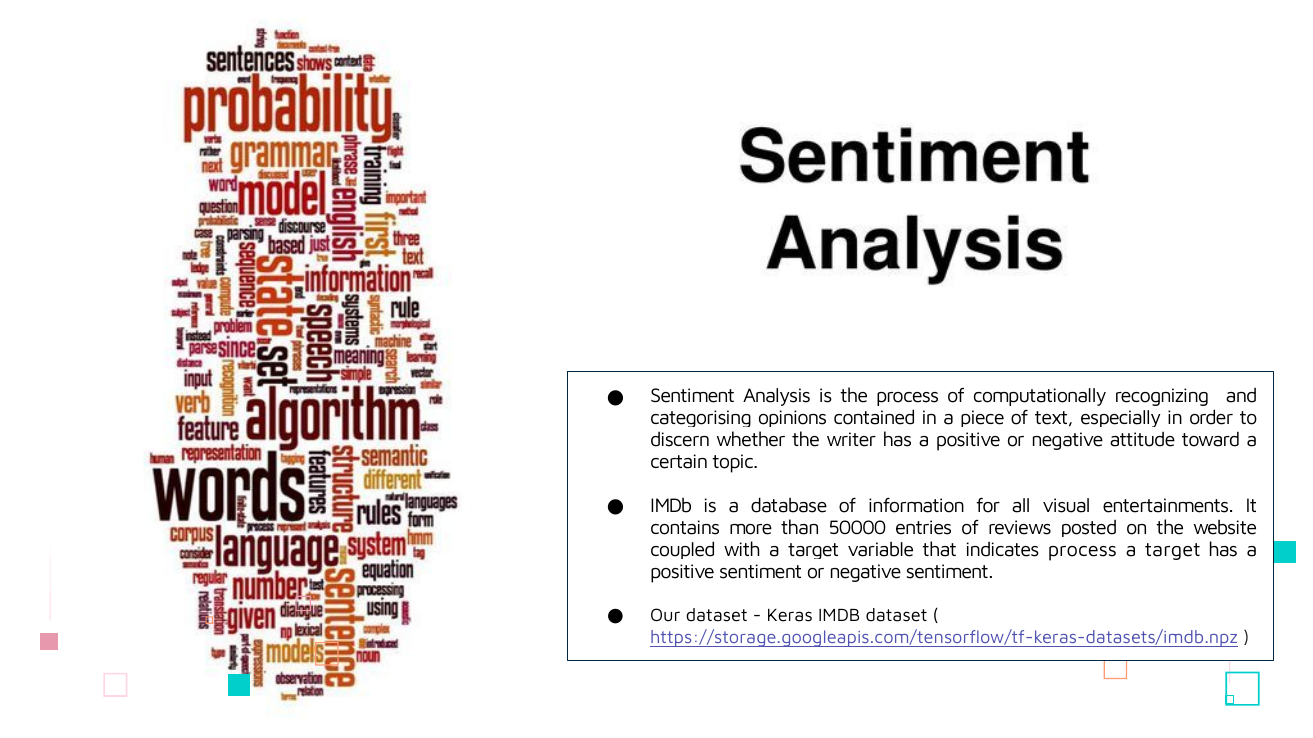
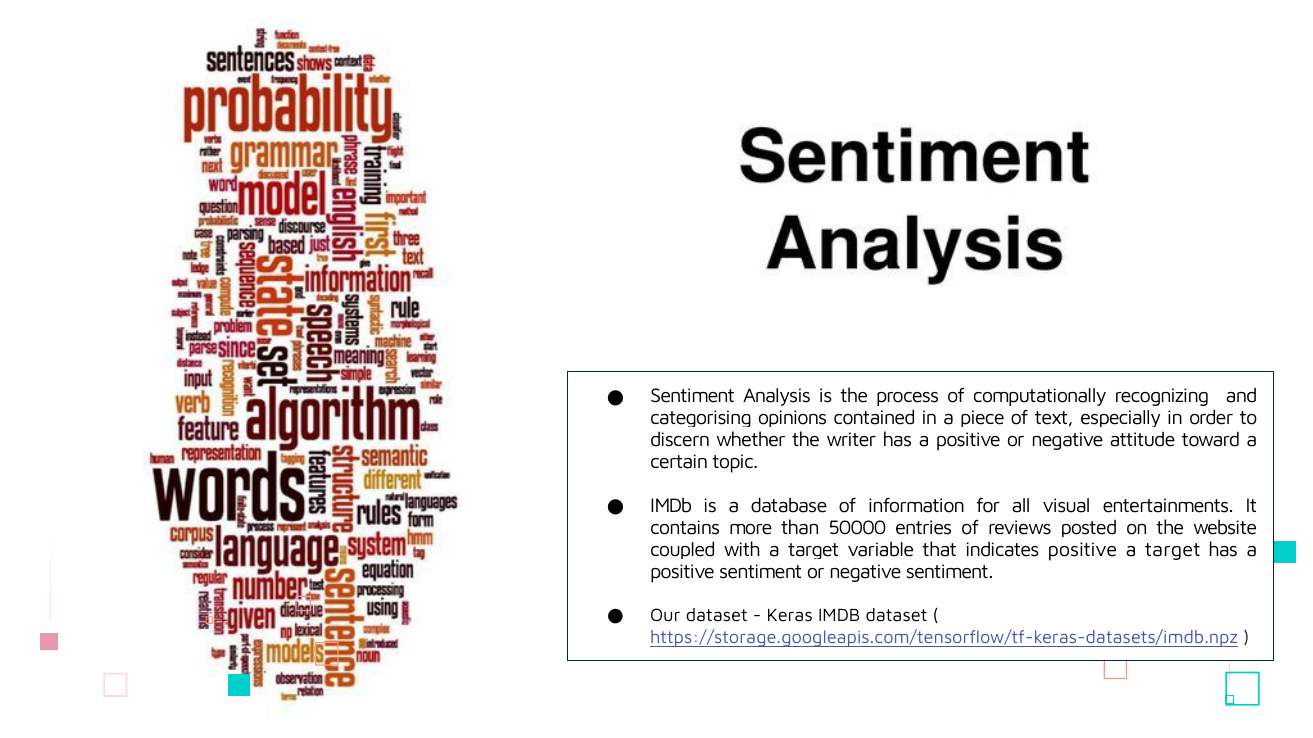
indicates process: process -> positive
